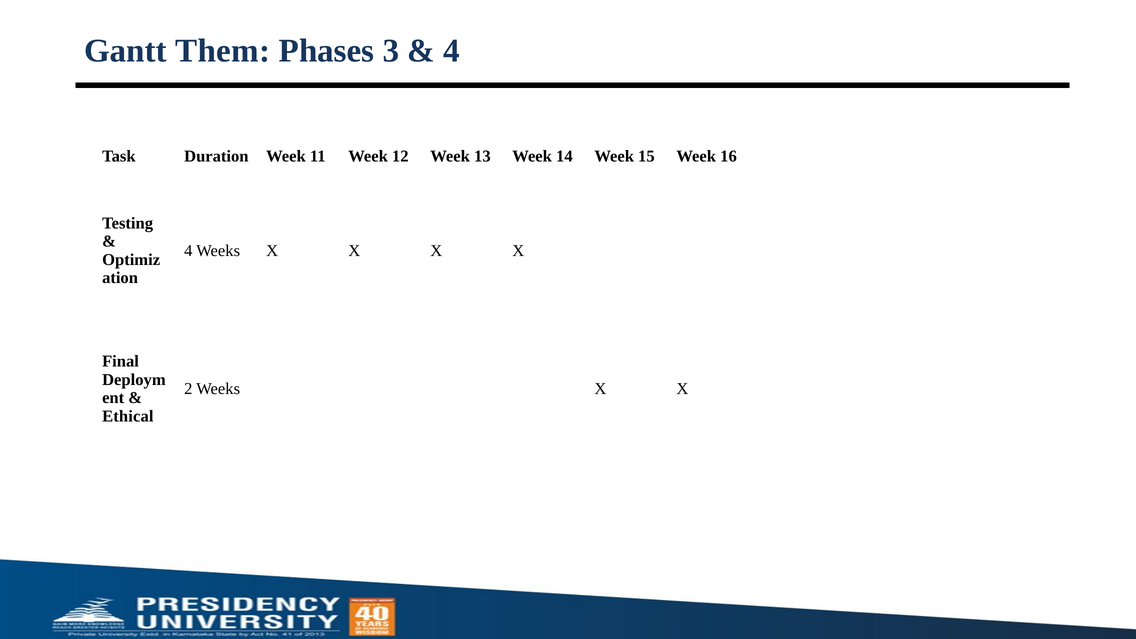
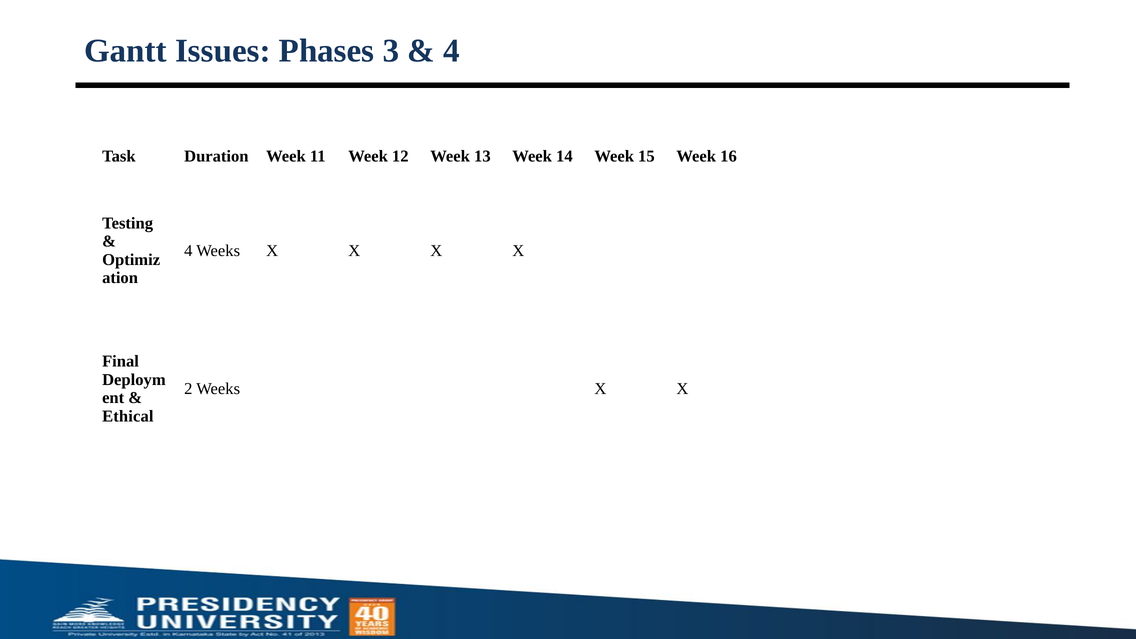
Them: Them -> Issues
